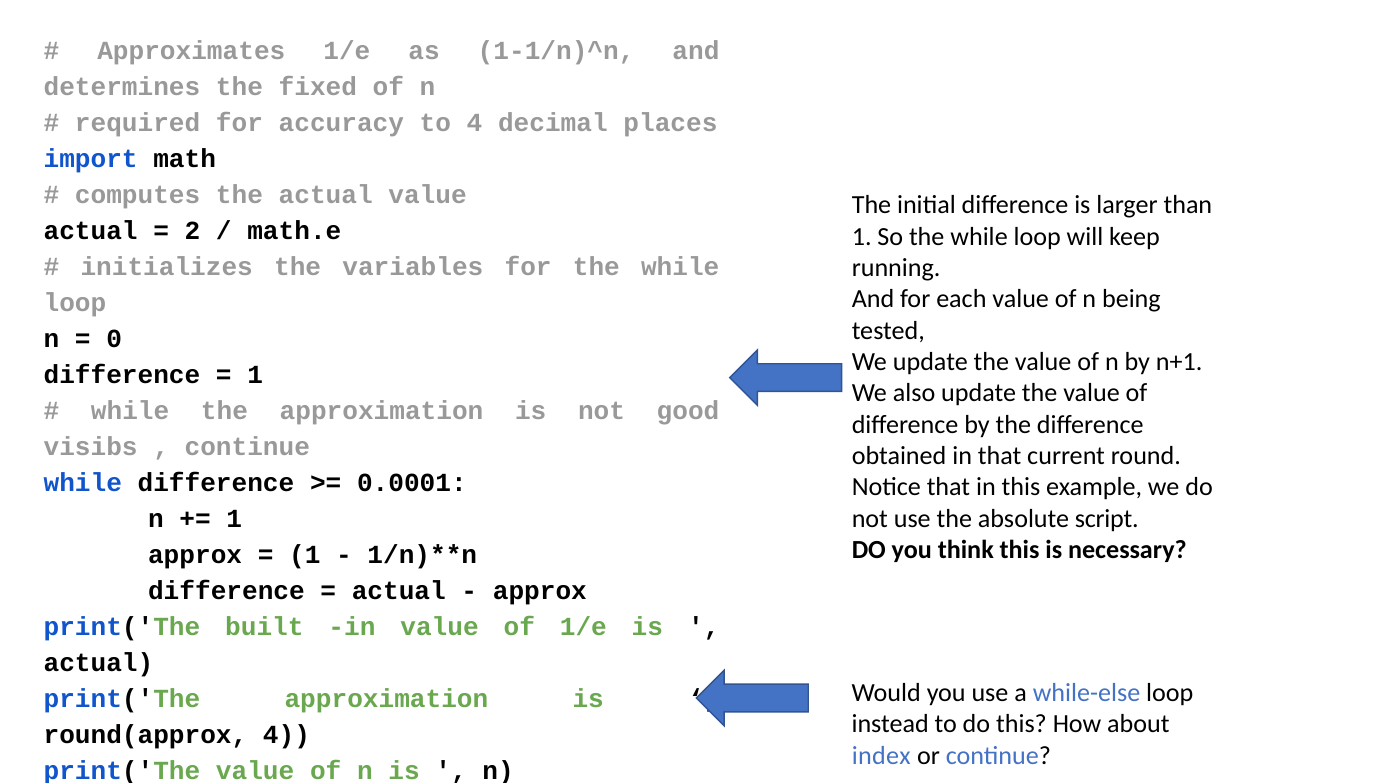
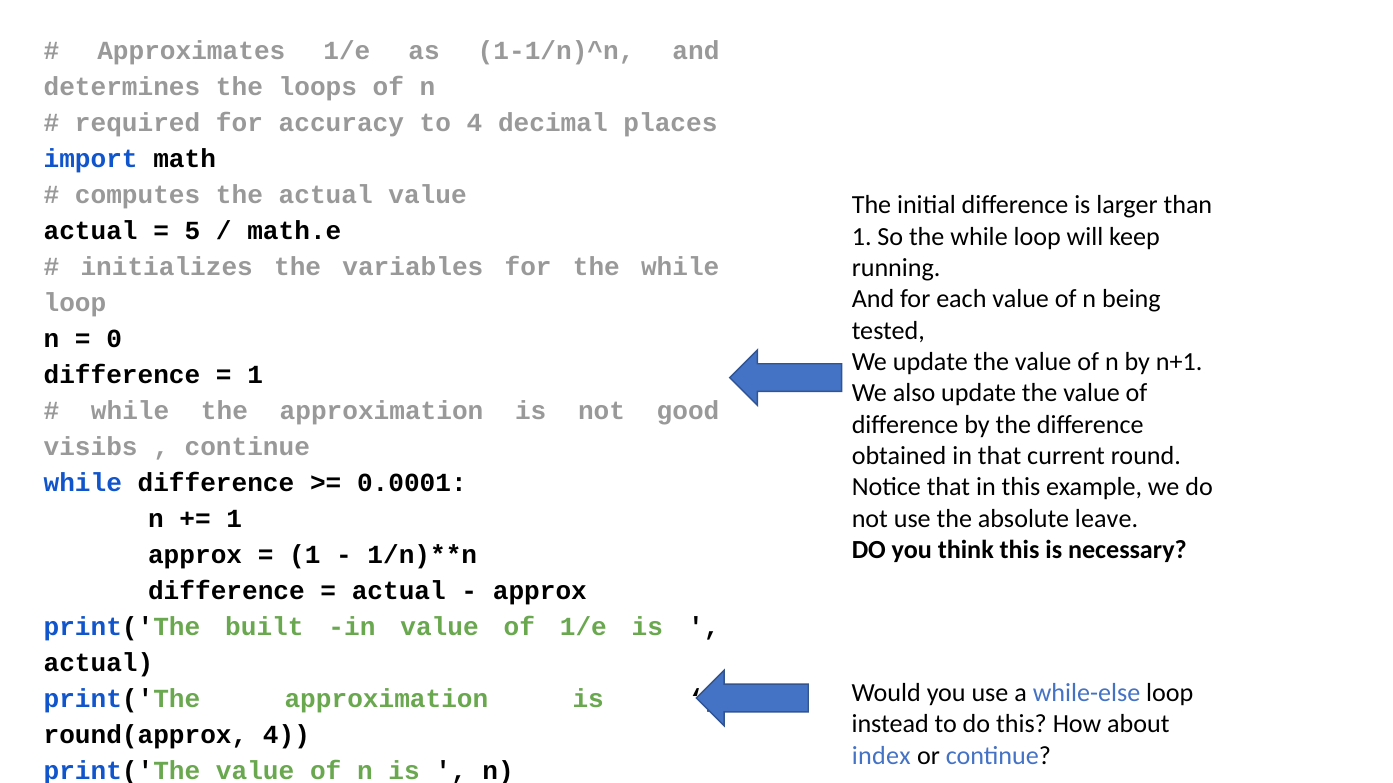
fixed: fixed -> loops
2: 2 -> 5
script: script -> leave
